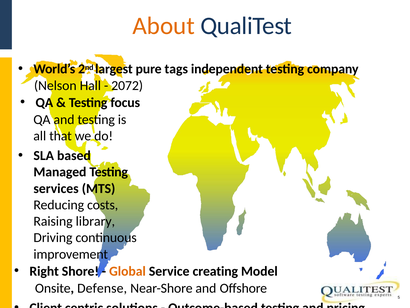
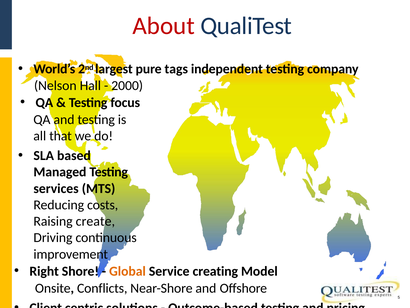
About colour: orange -> red
2072: 2072 -> 2000
library: library -> create
Defense: Defense -> Conflicts
